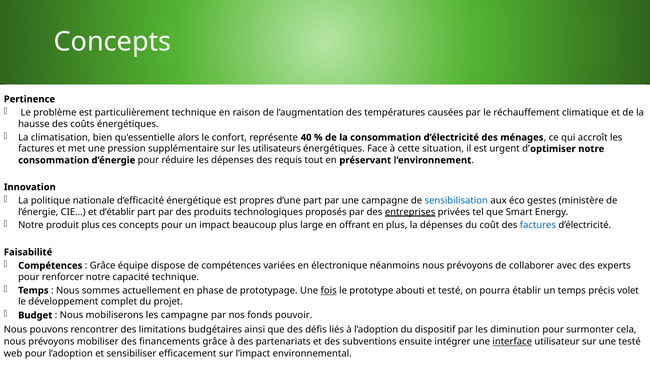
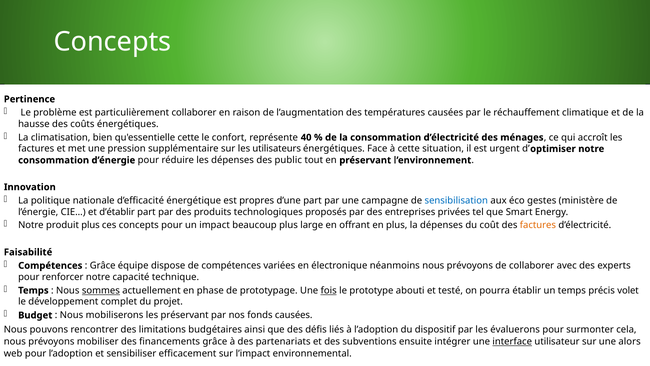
particulièrement technique: technique -> collaborer
qu'essentielle alors: alors -> cette
requis: requis -> public
entreprises underline: present -> none
factures at (538, 225) colour: blue -> orange
sommes underline: none -> present
les campagne: campagne -> préservant
fonds pouvoir: pouvoir -> causées
diminution: diminution -> évaluerons
une testé: testé -> alors
